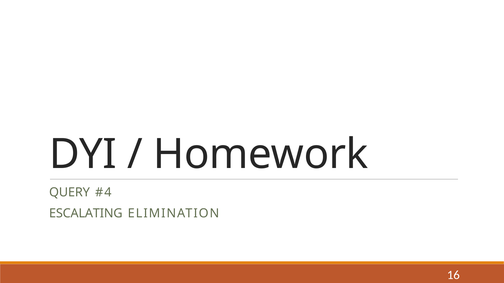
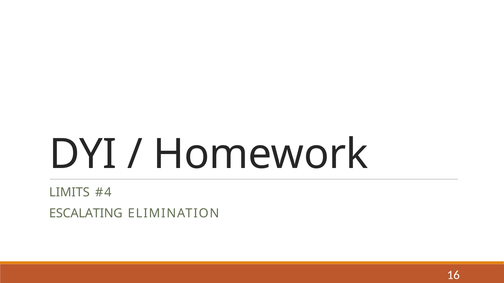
QUERY: QUERY -> LIMITS
